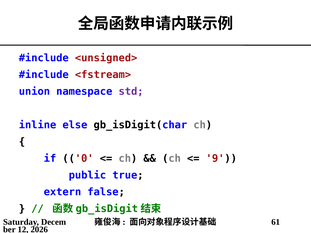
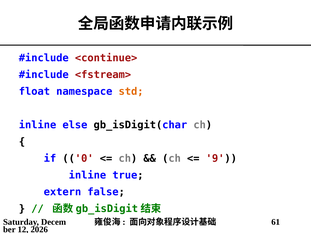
<unsigned>: <unsigned> -> <continue>
union: union -> float
std colour: purple -> orange
public at (87, 175): public -> inline
